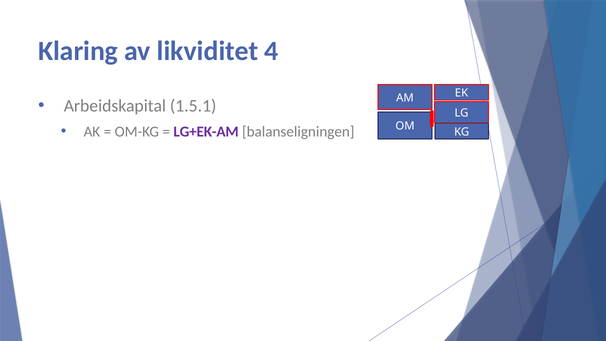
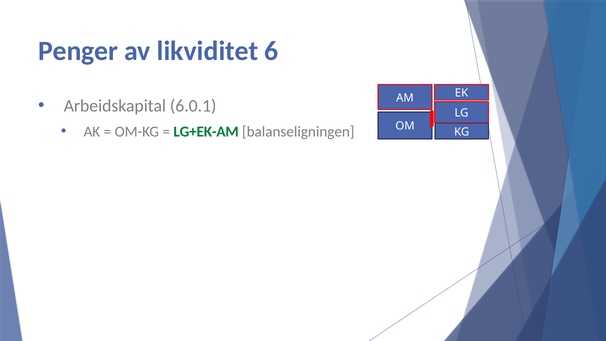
Klaring: Klaring -> Penger
4: 4 -> 6
1.5.1: 1.5.1 -> 6.0.1
LG+EK-AM colour: purple -> green
